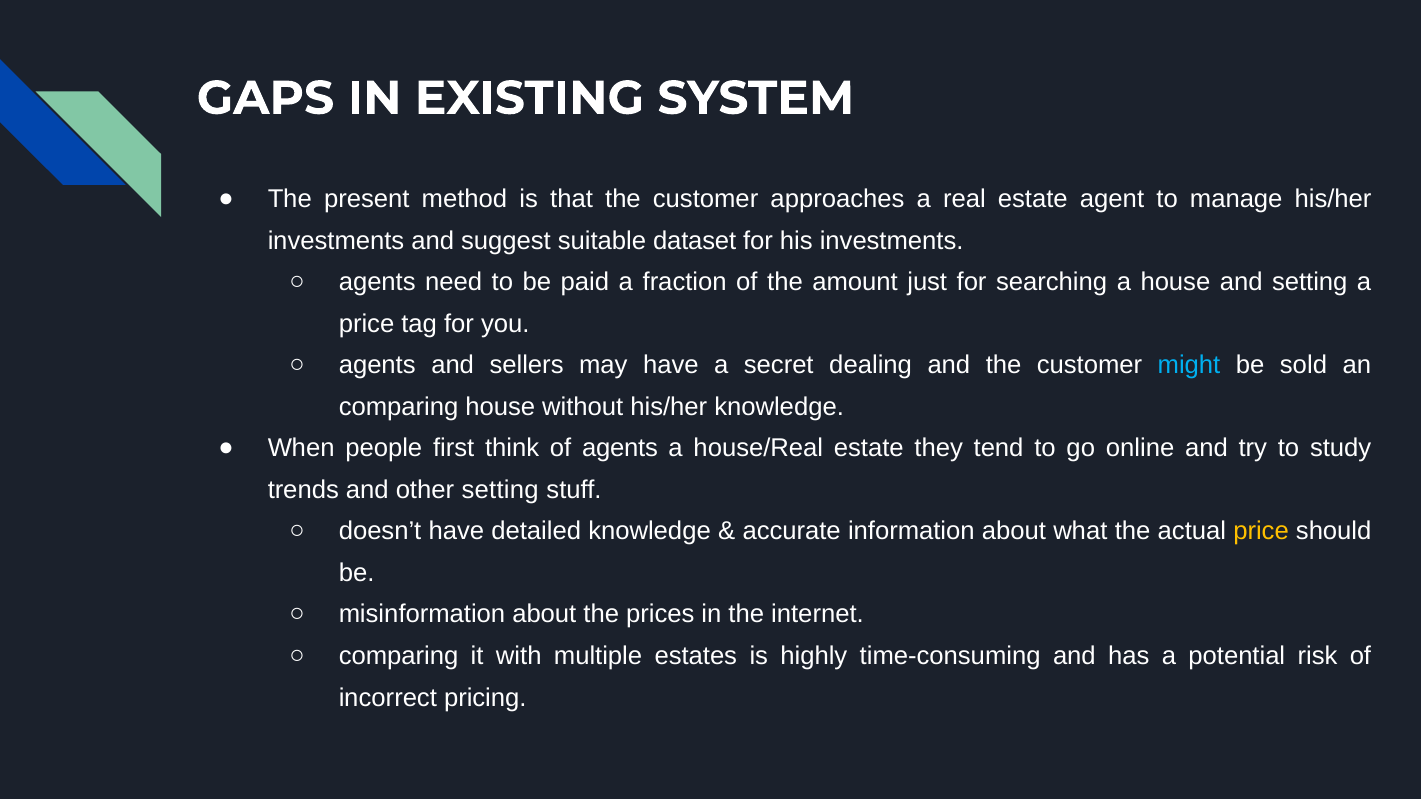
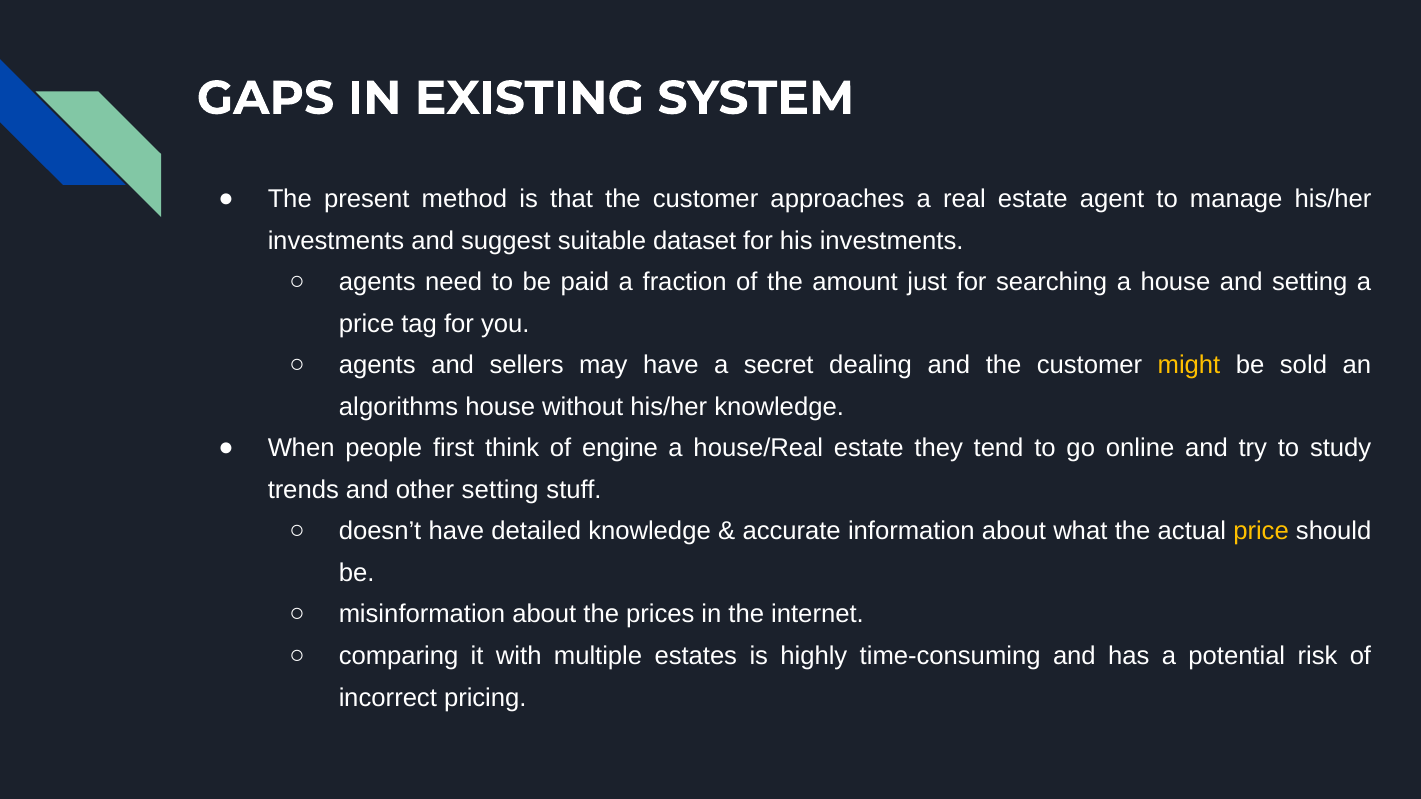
might colour: light blue -> yellow
comparing at (399, 407): comparing -> algorithms
of agents: agents -> engine
